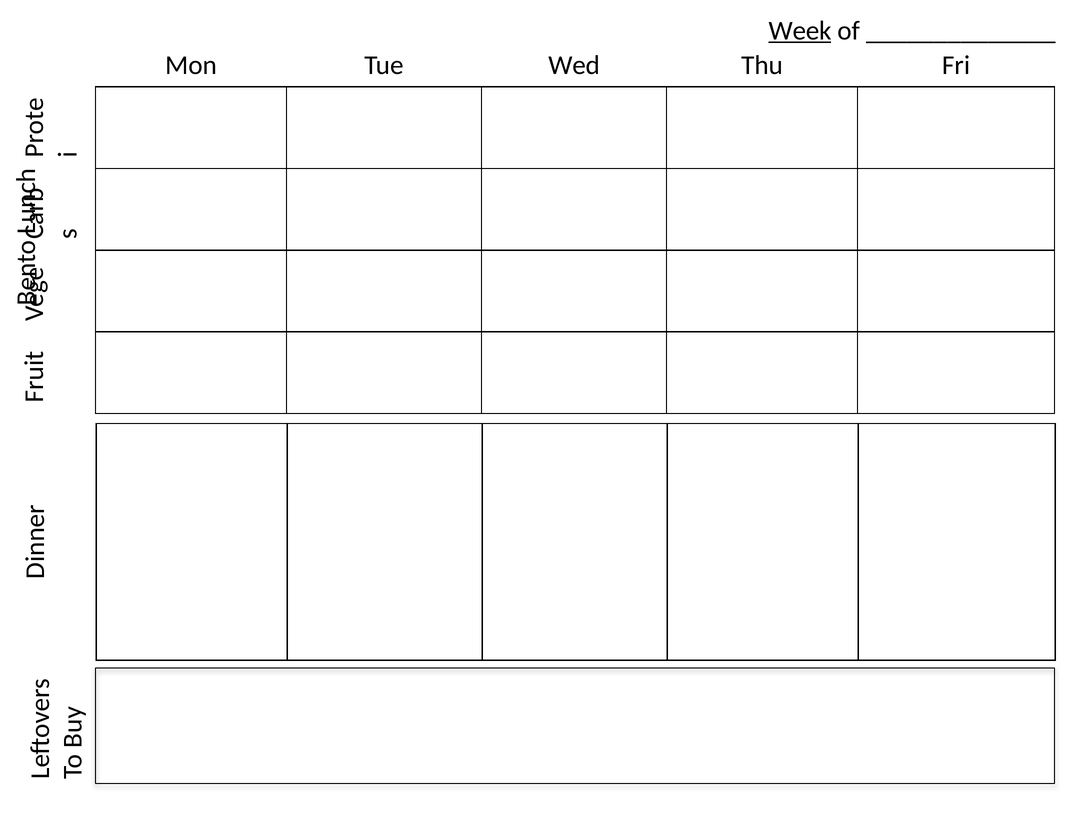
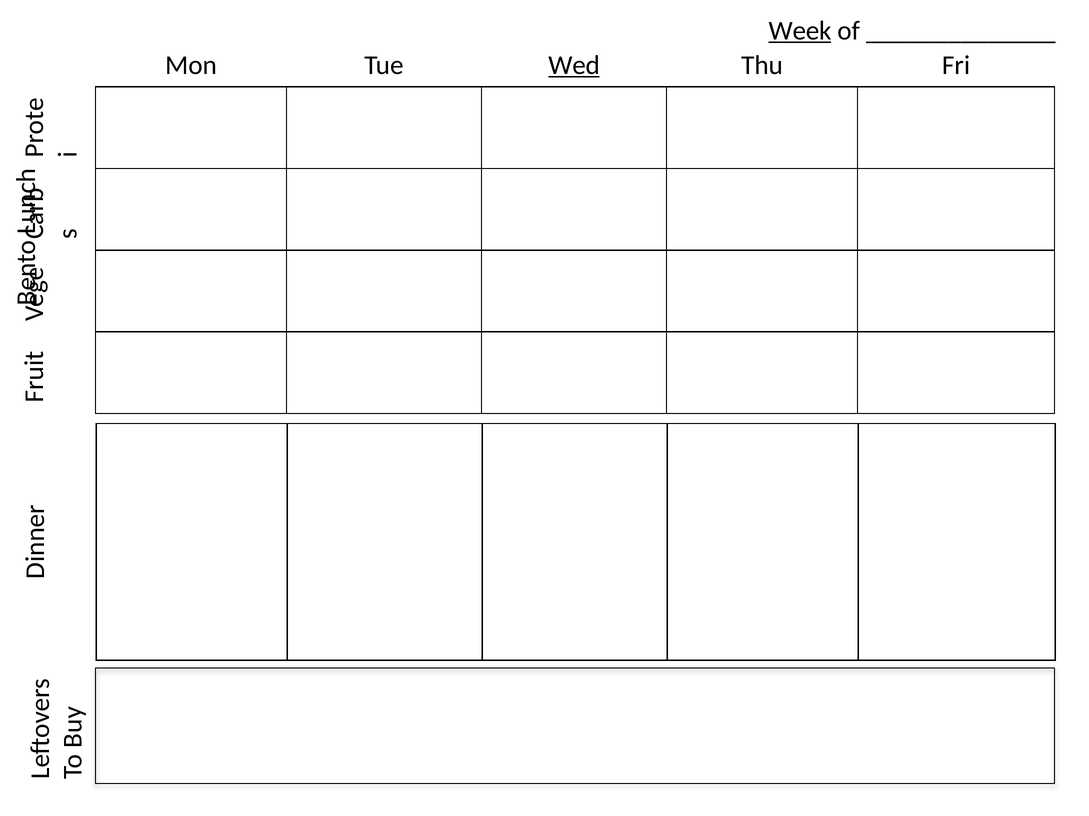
Wed underline: none -> present
